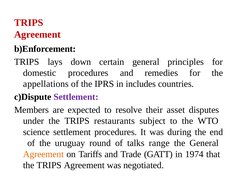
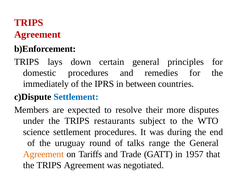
appellations: appellations -> immediately
includes: includes -> between
Settlement at (76, 97) colour: purple -> blue
asset: asset -> more
1974: 1974 -> 1957
